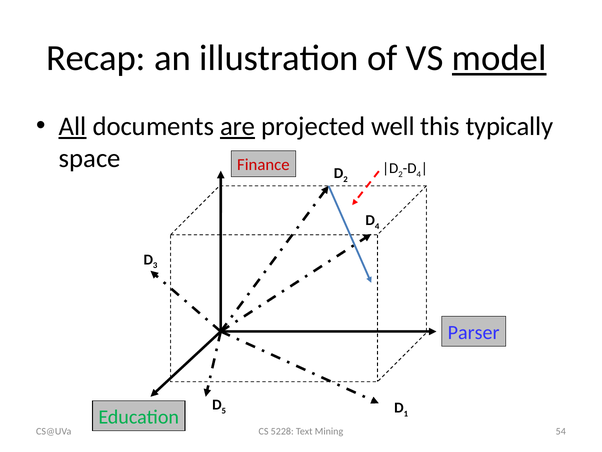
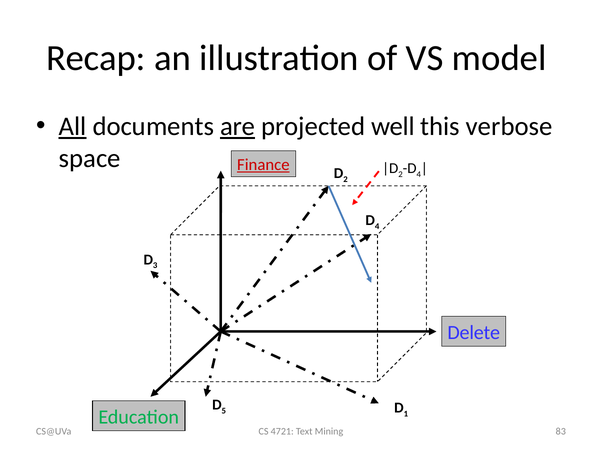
model underline: present -> none
typically: typically -> verbose
Finance underline: none -> present
Parser: Parser -> Delete
5228: 5228 -> 4721
54: 54 -> 83
